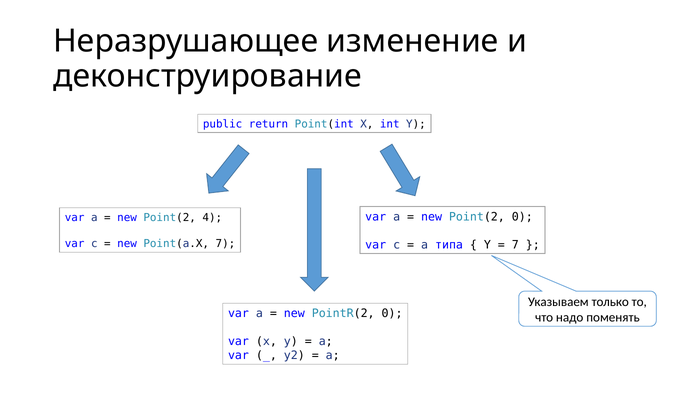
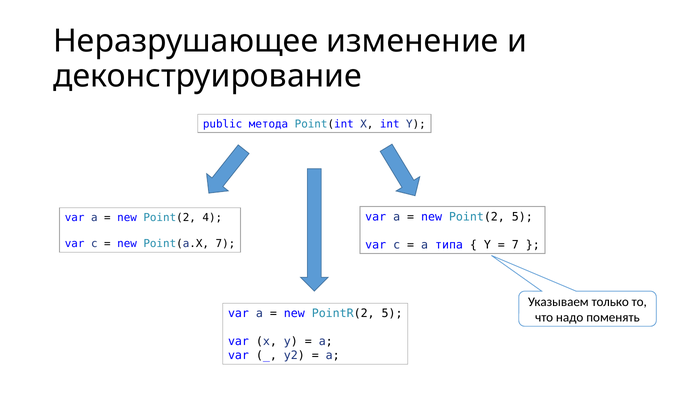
return: return -> метода
Point(2 0: 0 -> 5
PointR(2 0: 0 -> 5
